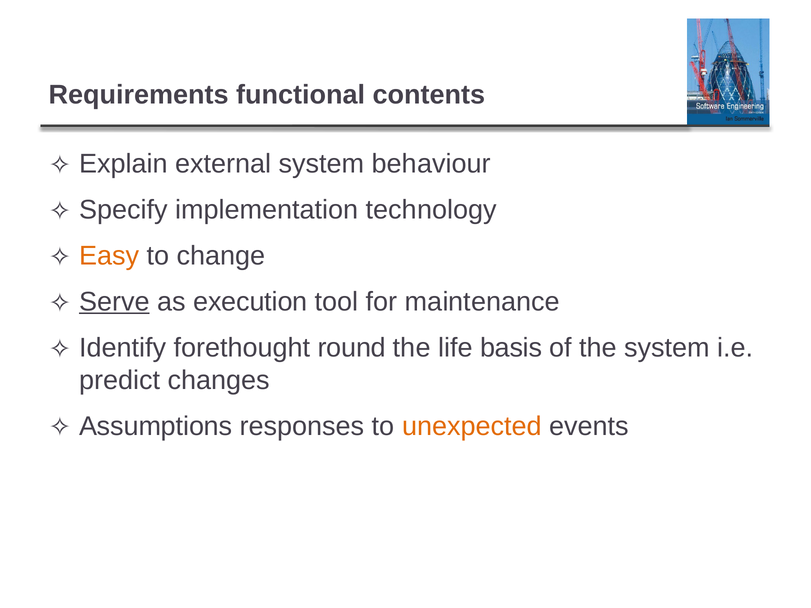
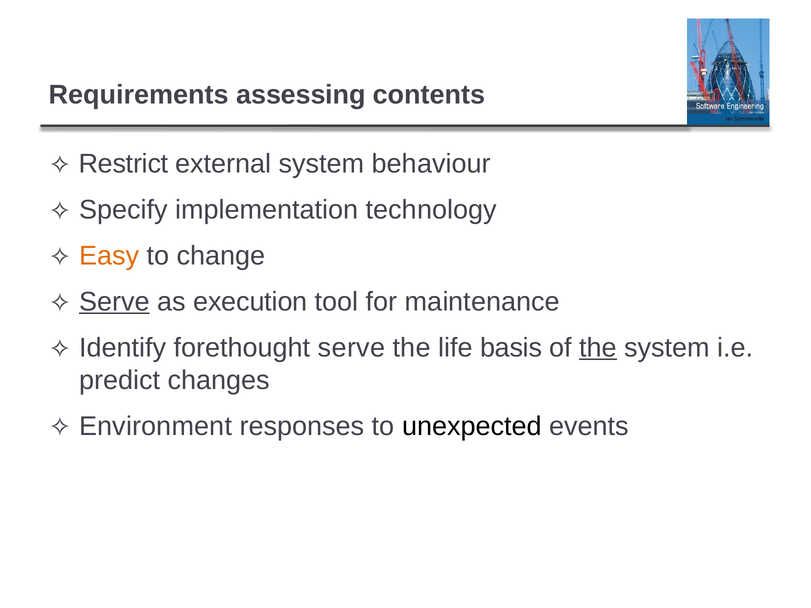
functional: functional -> assessing
Explain: Explain -> Restrict
forethought round: round -> serve
the at (598, 348) underline: none -> present
Assumptions: Assumptions -> Environment
unexpected colour: orange -> black
